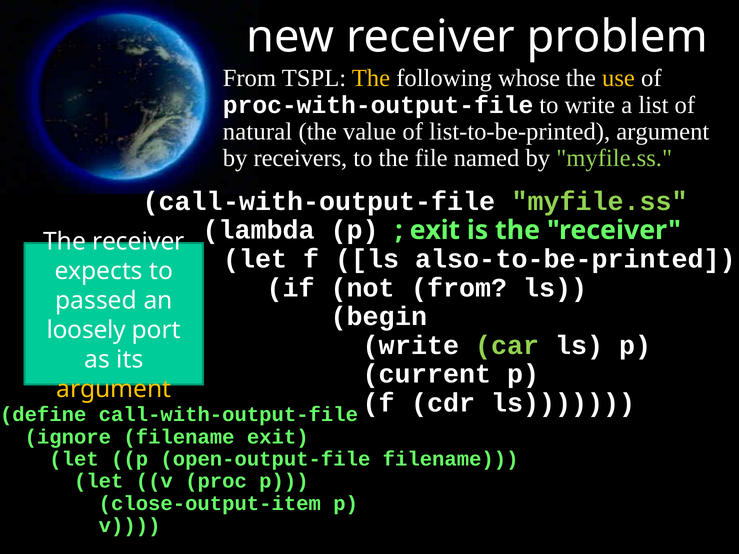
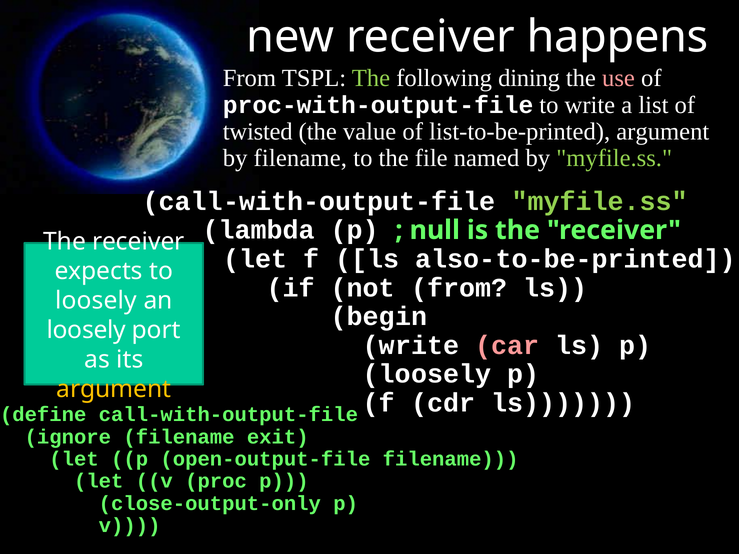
problem: problem -> happens
The at (371, 78) colour: yellow -> light green
whose: whose -> dining
use colour: yellow -> pink
natural: natural -> twisted
by receivers: receivers -> filename
exit at (435, 230): exit -> null
passed at (96, 301): passed -> loosely
car colour: light green -> pink
current at (427, 374): current -> loosely
close-output-item: close-output-item -> close-output-only
